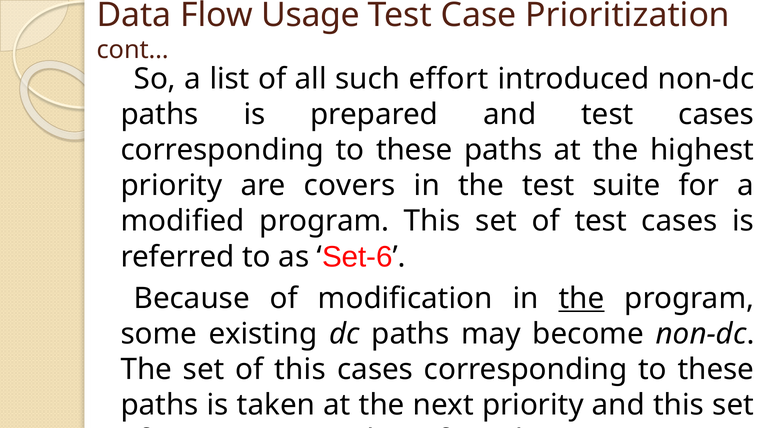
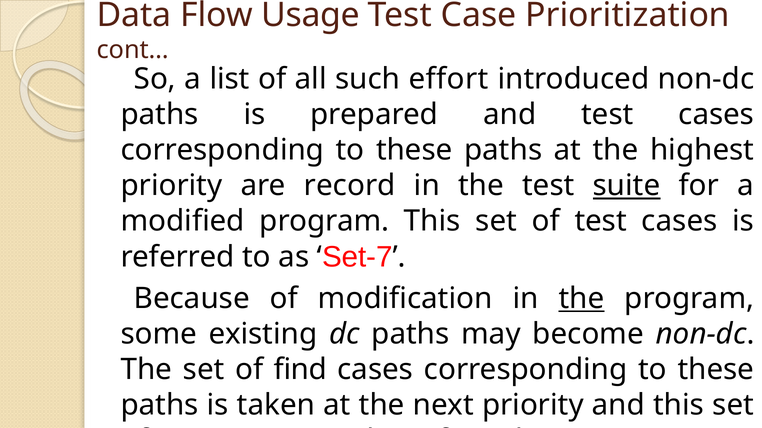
covers: covers -> record
suite underline: none -> present
Set-6: Set-6 -> Set-7
of this: this -> find
